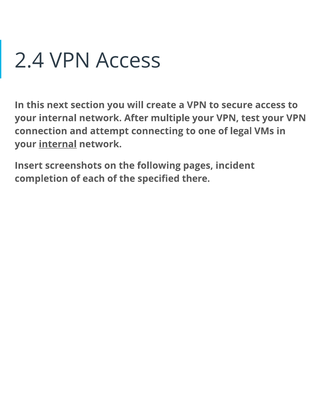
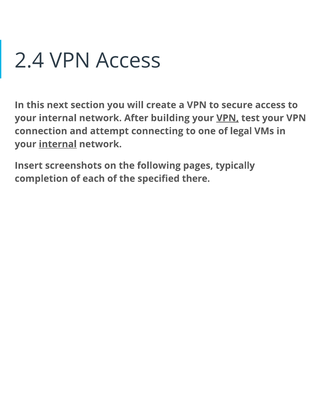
multiple: multiple -> building
VPN at (228, 118) underline: none -> present
incident: incident -> typically
